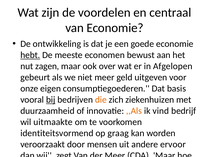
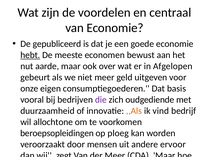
ontwikkeling: ontwikkeling -> gepubliceerd
zagen: zagen -> aarde
bij underline: present -> none
die colour: orange -> purple
ziekenhuizen: ziekenhuizen -> oudgediende
uitmaakte: uitmaakte -> allochtone
identiteitsvormend: identiteitsvormend -> beroepsopleidingen
graag: graag -> ploeg
